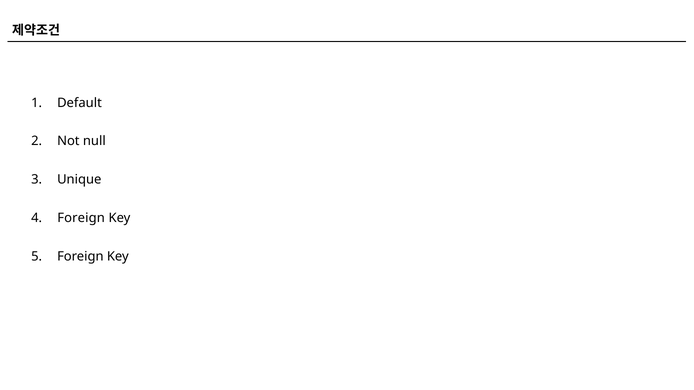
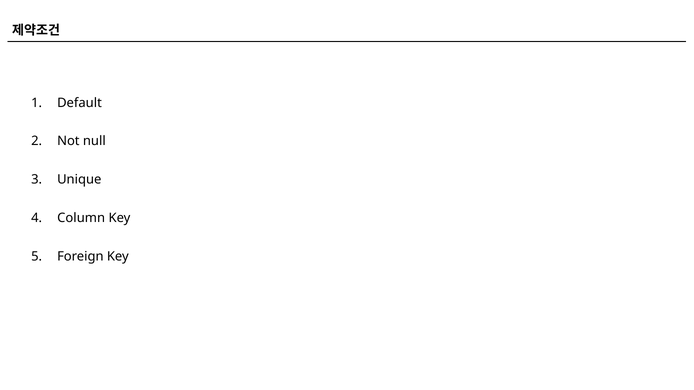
Foreign at (81, 218): Foreign -> Column
